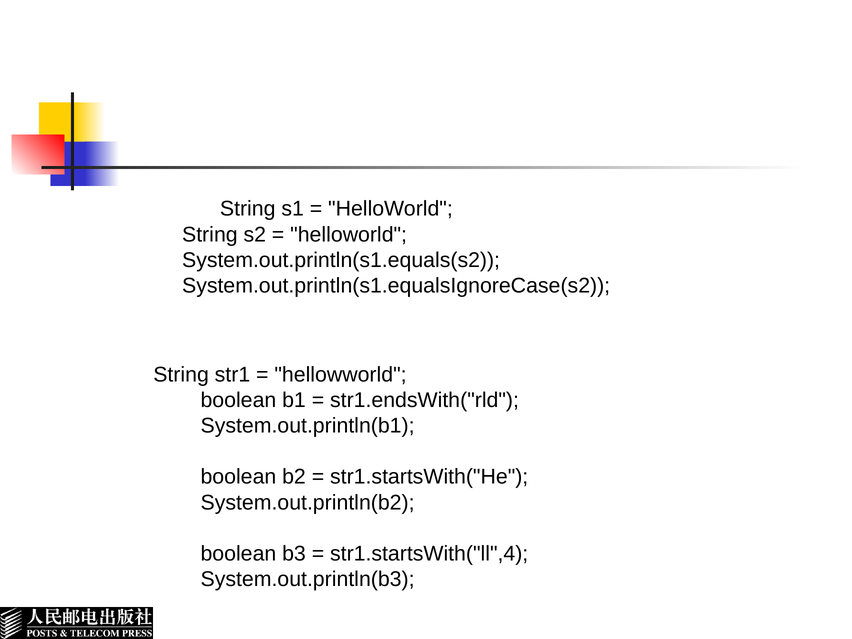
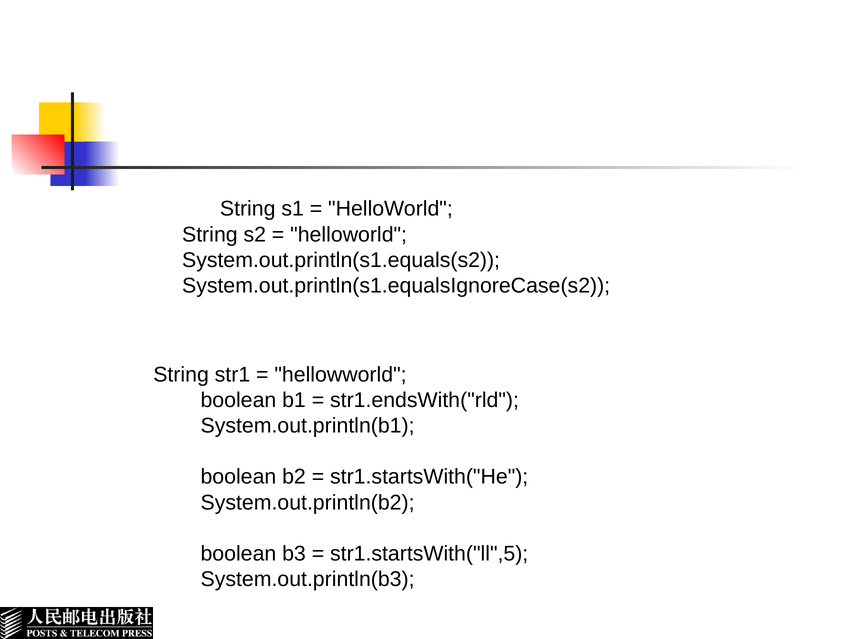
str1.startsWith("ll",4: str1.startsWith("ll",4 -> str1.startsWith("ll",5
